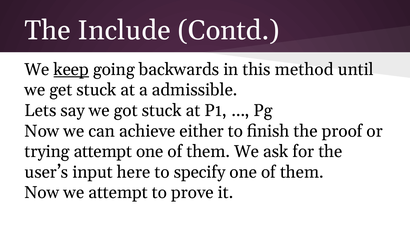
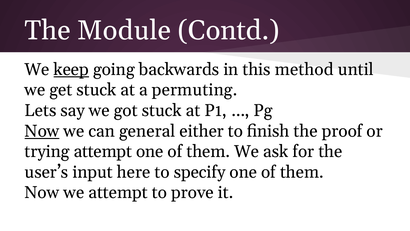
Include: Include -> Module
admissible: admissible -> permuting
Now at (42, 131) underline: none -> present
achieve: achieve -> general
